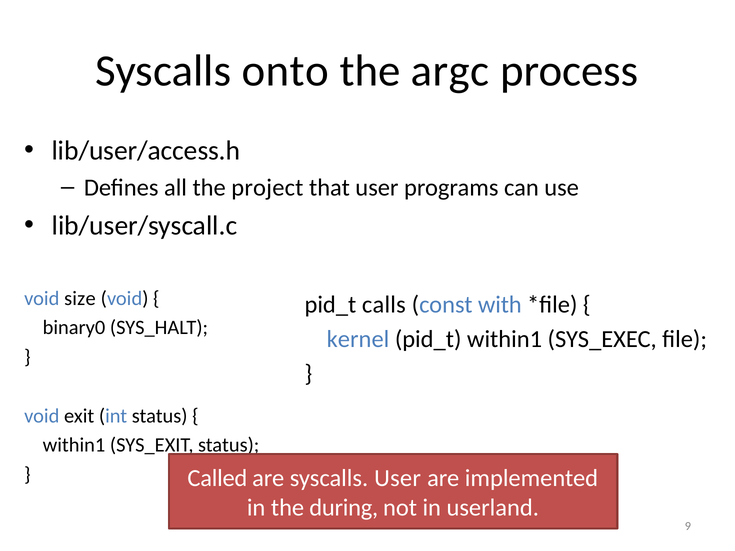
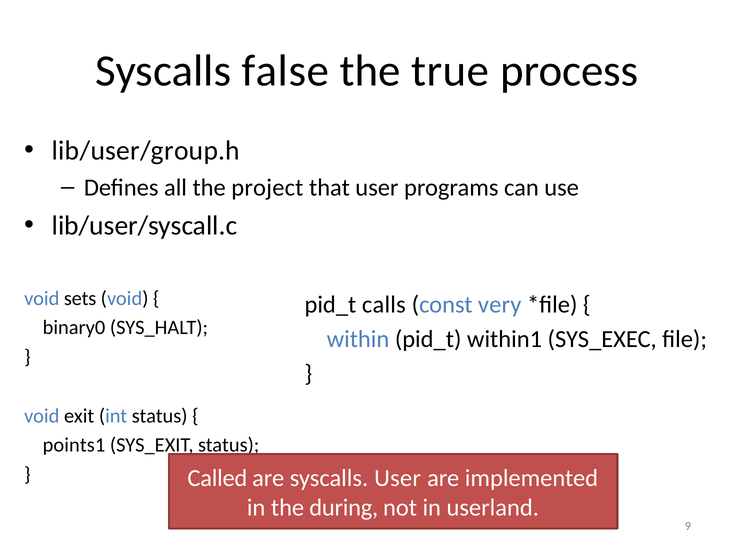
onto: onto -> false
argc: argc -> true
lib/user/access.h: lib/user/access.h -> lib/user/group.h
size: size -> sets
with: with -> very
kernel: kernel -> within
within1 at (74, 445): within1 -> points1
